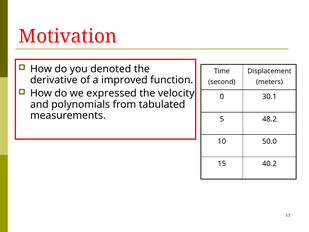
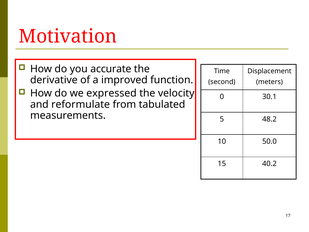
denoted: denoted -> accurate
polynomials: polynomials -> reformulate
